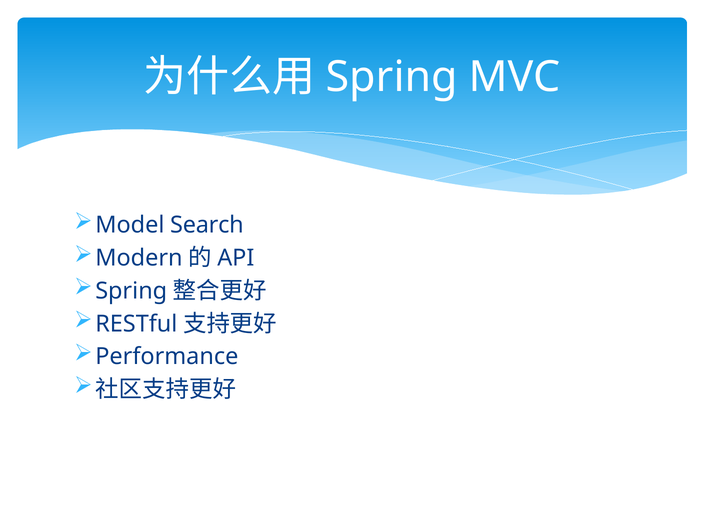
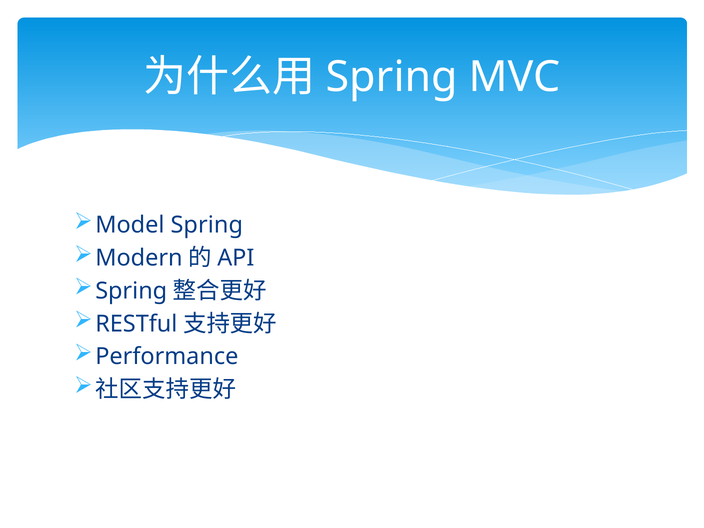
Model Search: Search -> Spring
